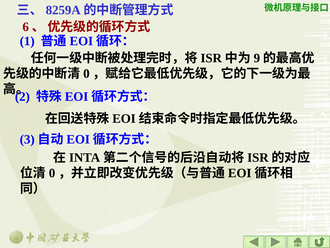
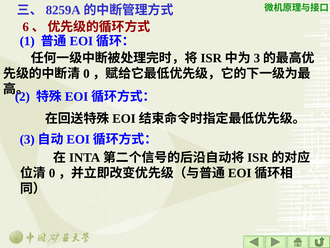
9 at (257, 58): 9 -> 3
